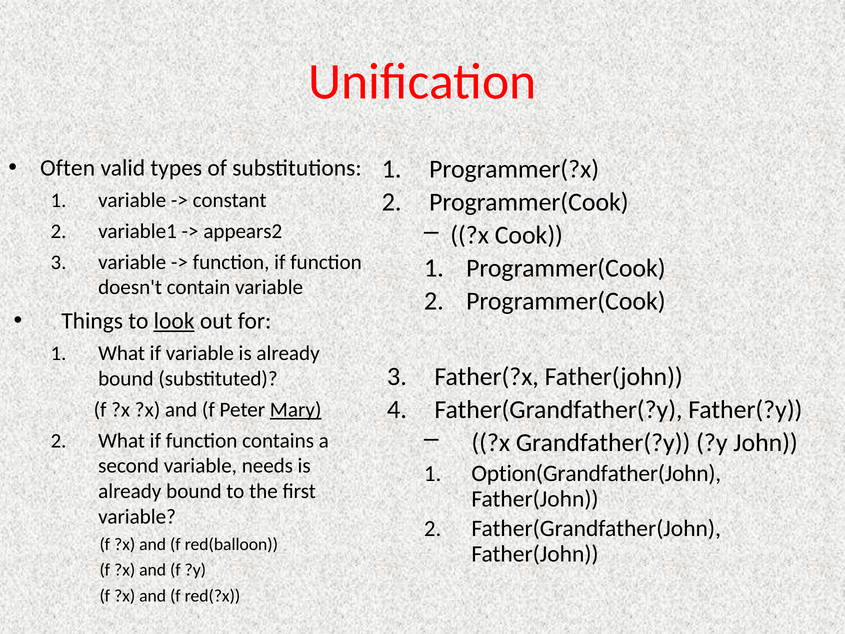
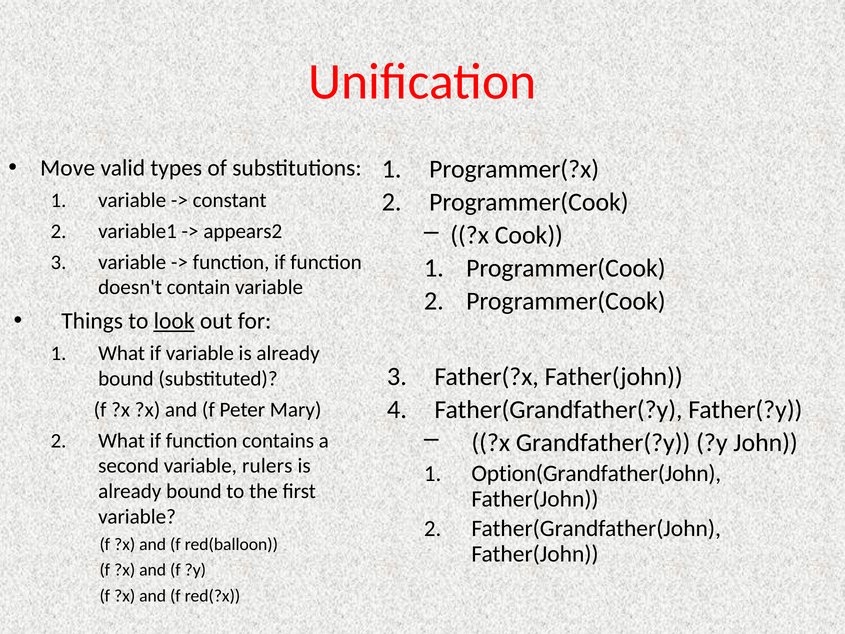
Often: Often -> Move
Mary underline: present -> none
needs: needs -> rulers
